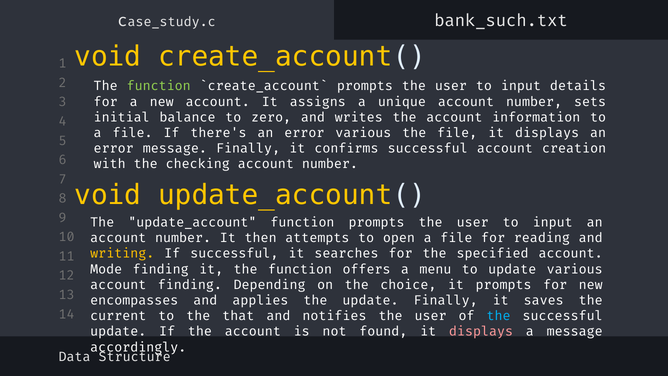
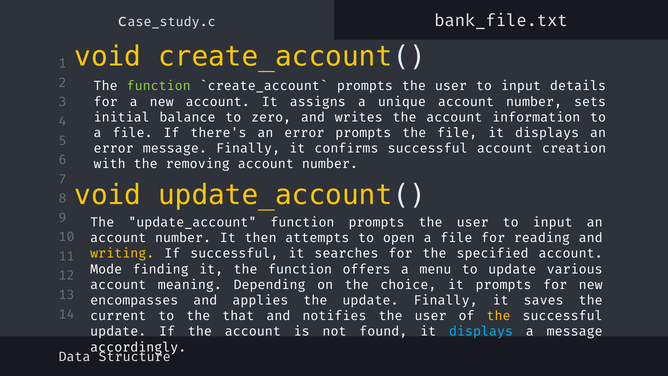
bank_such.txt: bank_such.txt -> bank_file.txt
error various: various -> prompts
checking: checking -> removing
account finding: finding -> meaning
the at (499, 316) colour: light blue -> yellow
displays at (481, 331) colour: pink -> light blue
